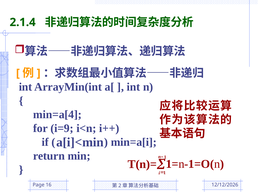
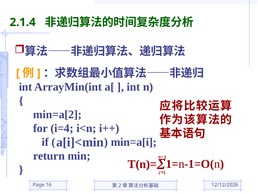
min=a[4: min=a[4 -> min=a[2
i=9: i=9 -> i=4
